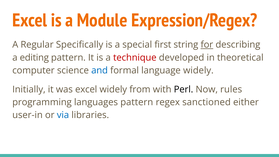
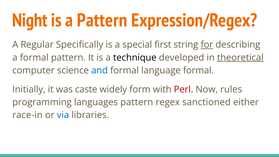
Excel at (30, 20): Excel -> Night
a Module: Module -> Pattern
a editing: editing -> formal
technique colour: red -> black
theoretical underline: none -> present
language widely: widely -> formal
was excel: excel -> caste
from: from -> form
Perl colour: black -> red
user-in: user-in -> race-in
